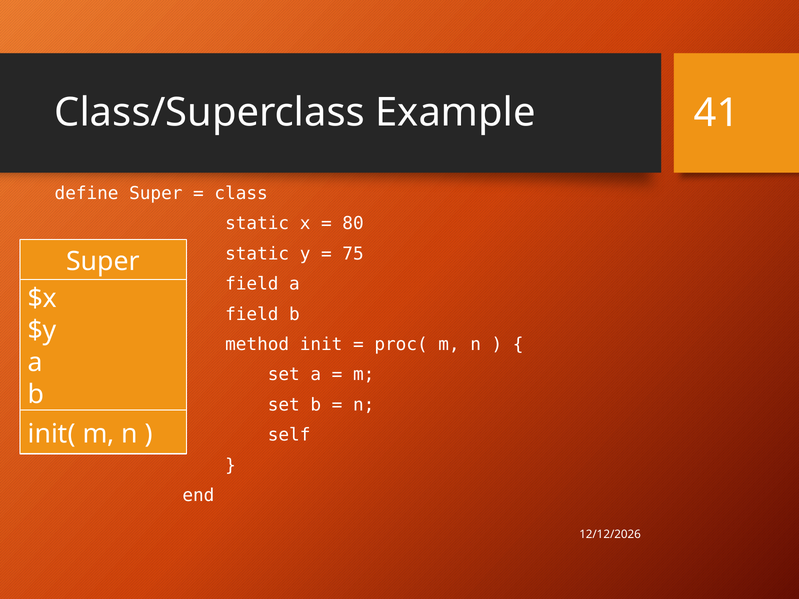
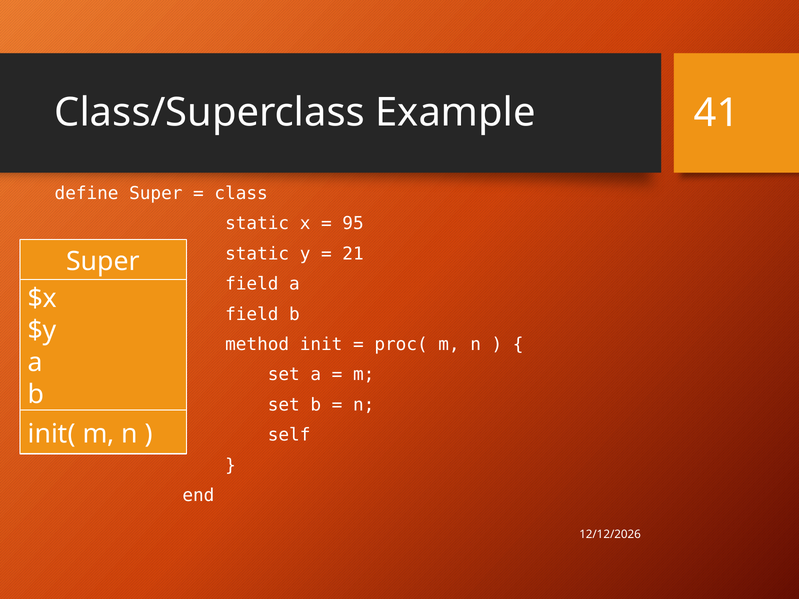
80: 80 -> 95
75: 75 -> 21
